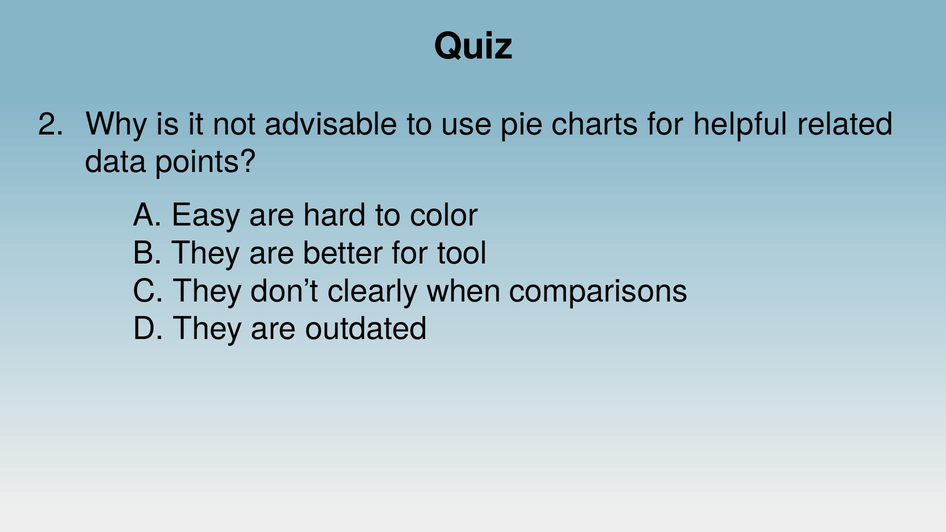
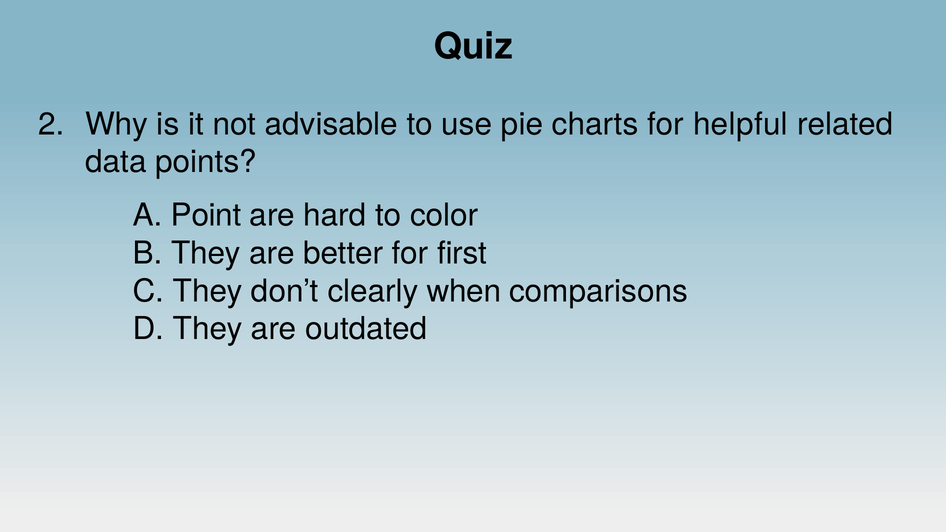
Easy: Easy -> Point
tool: tool -> first
